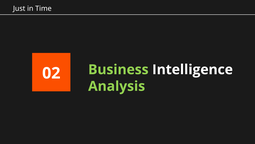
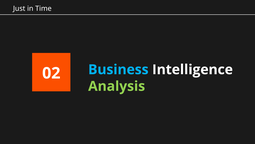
Business colour: light green -> light blue
